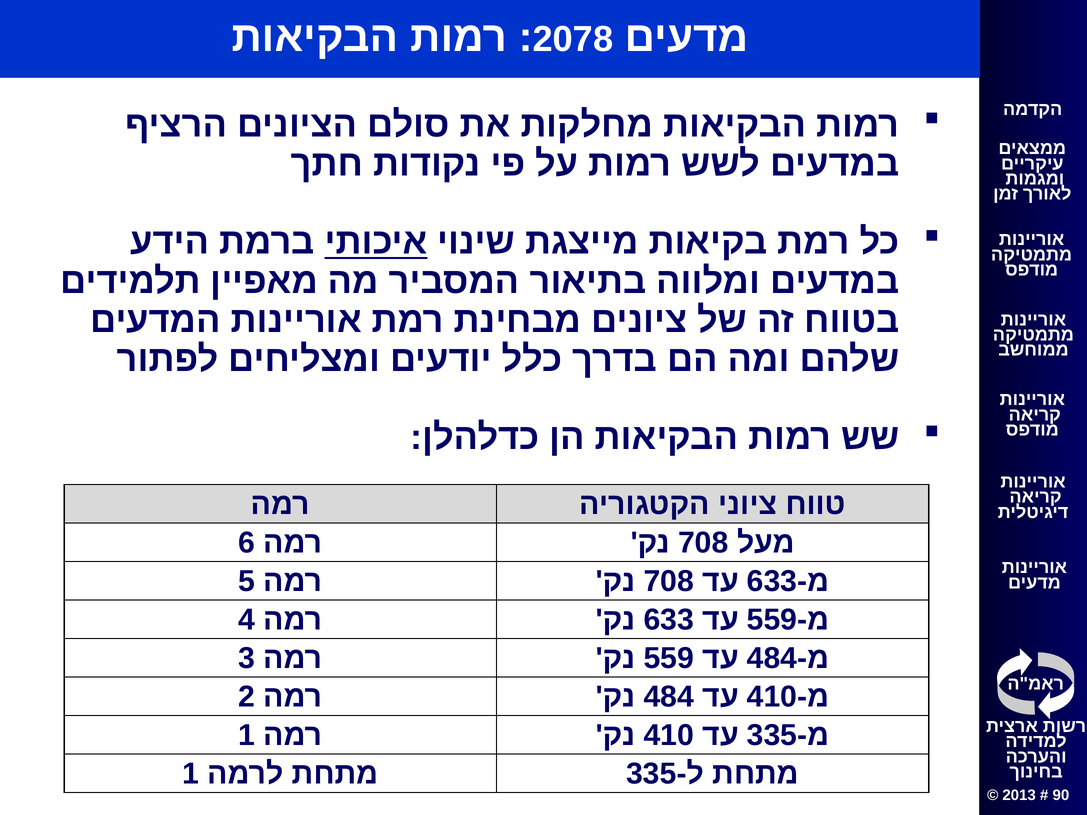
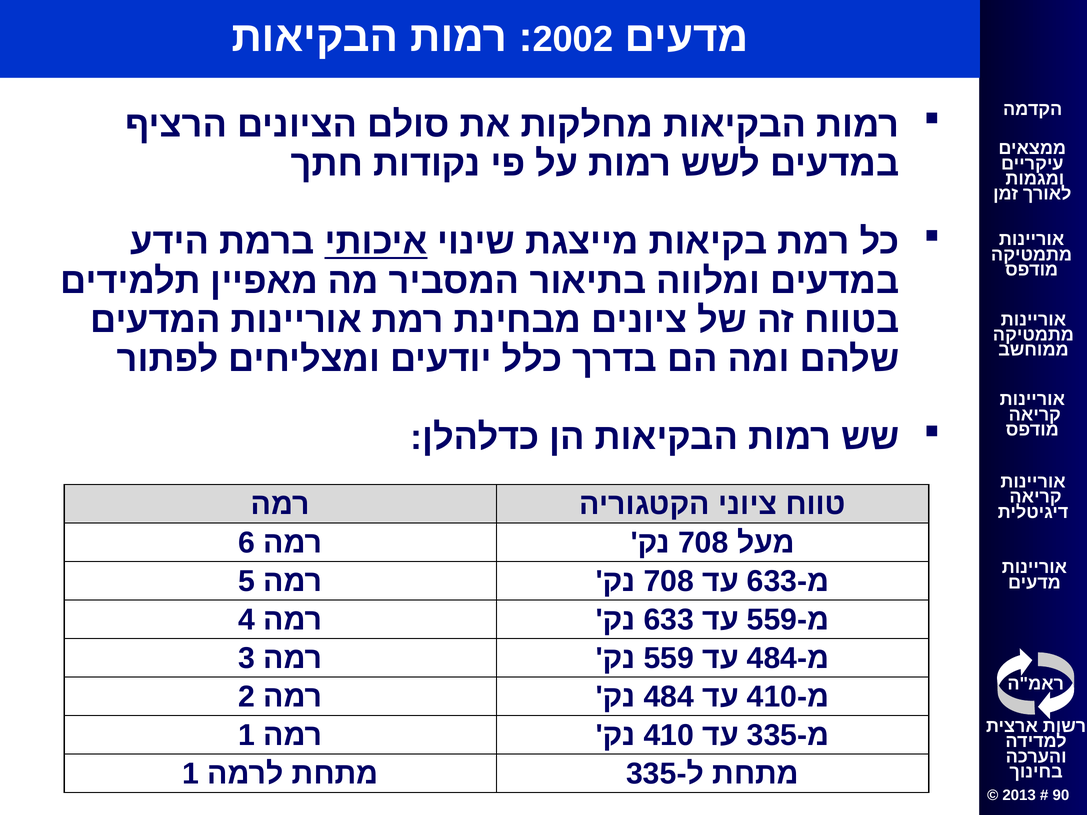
2078: 2078 -> 2002
